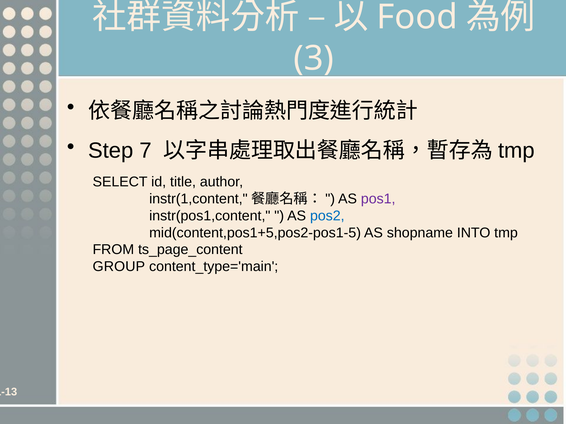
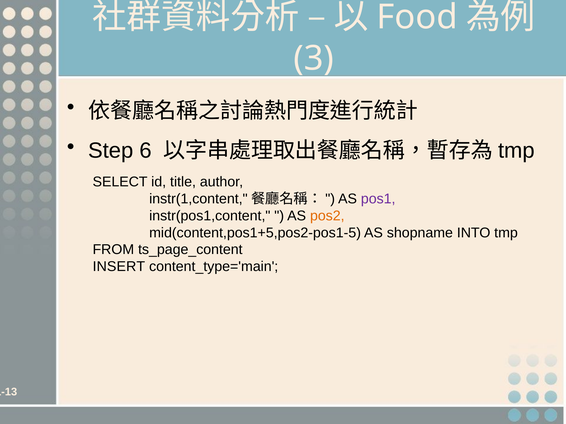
7: 7 -> 6
pos2 colour: blue -> orange
GROUP: GROUP -> INSERT
